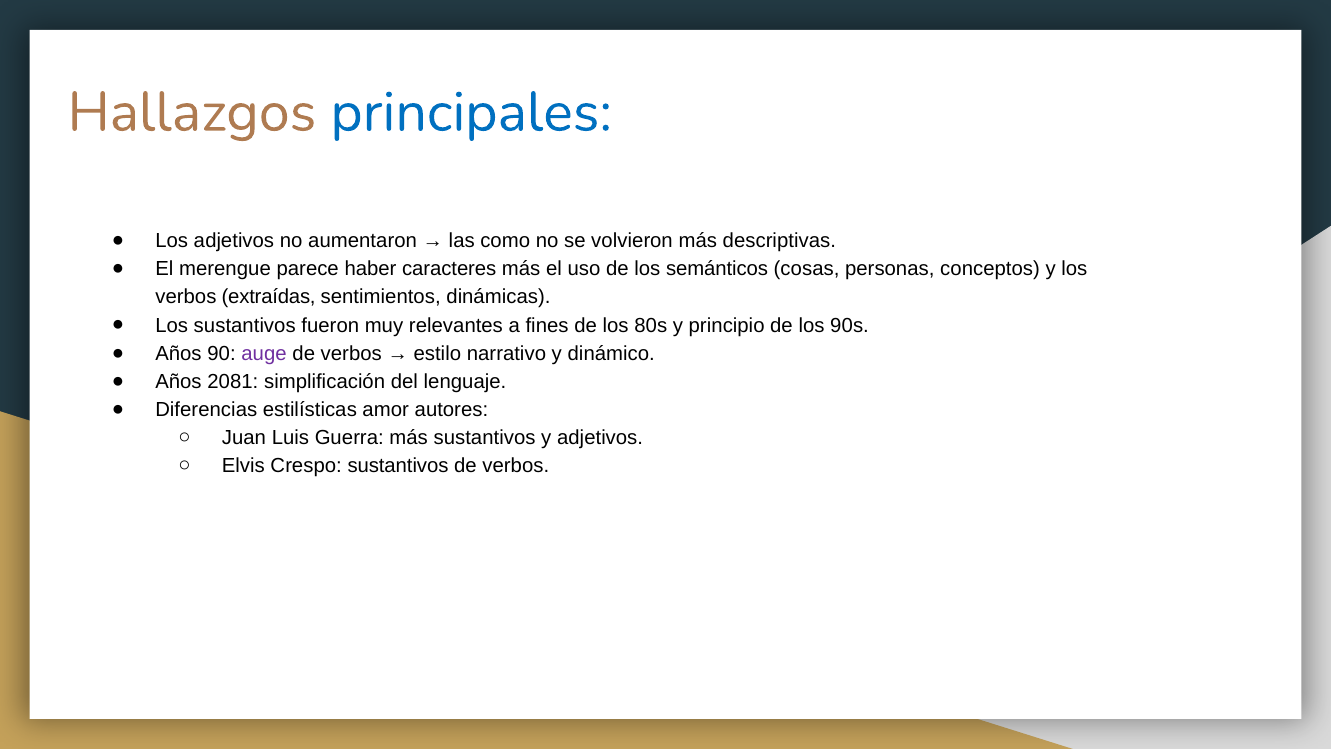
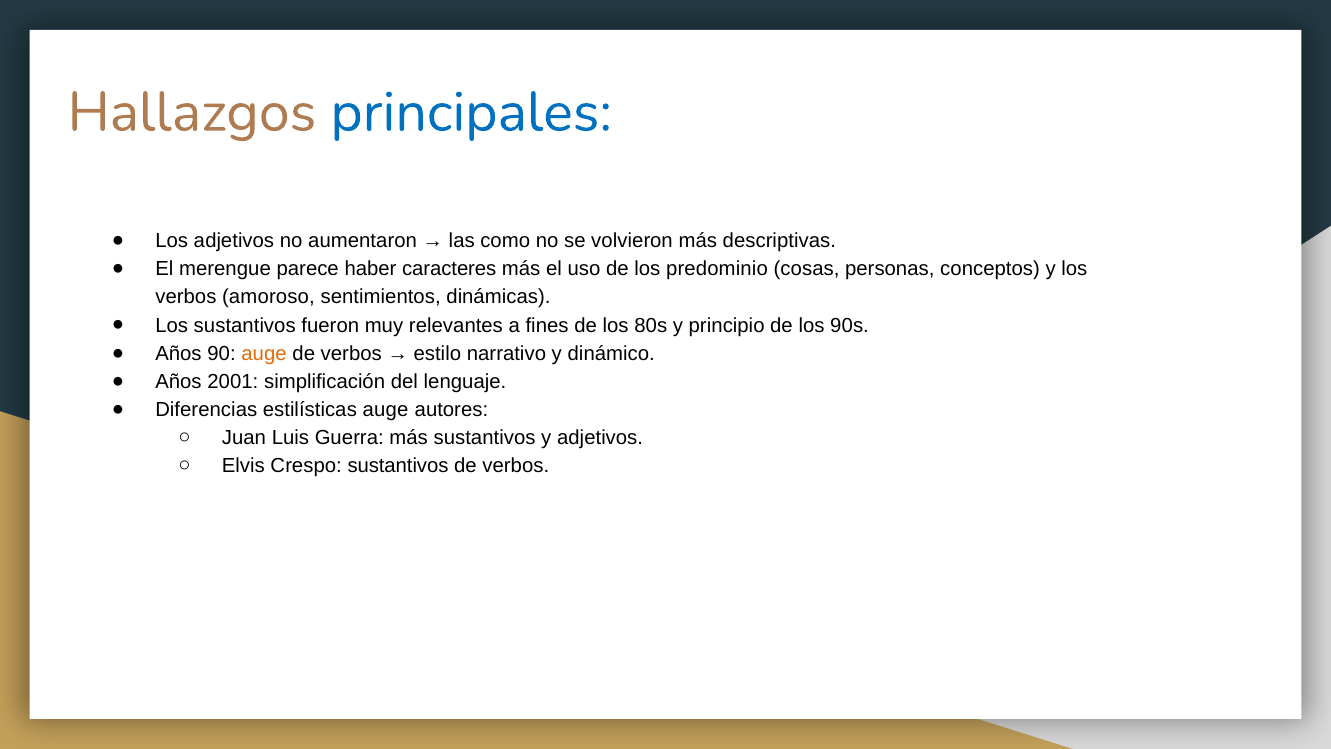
semánticos: semánticos -> predominio
extraídas: extraídas -> amoroso
auge at (264, 353) colour: purple -> orange
2081: 2081 -> 2001
estilísticas amor: amor -> auge
